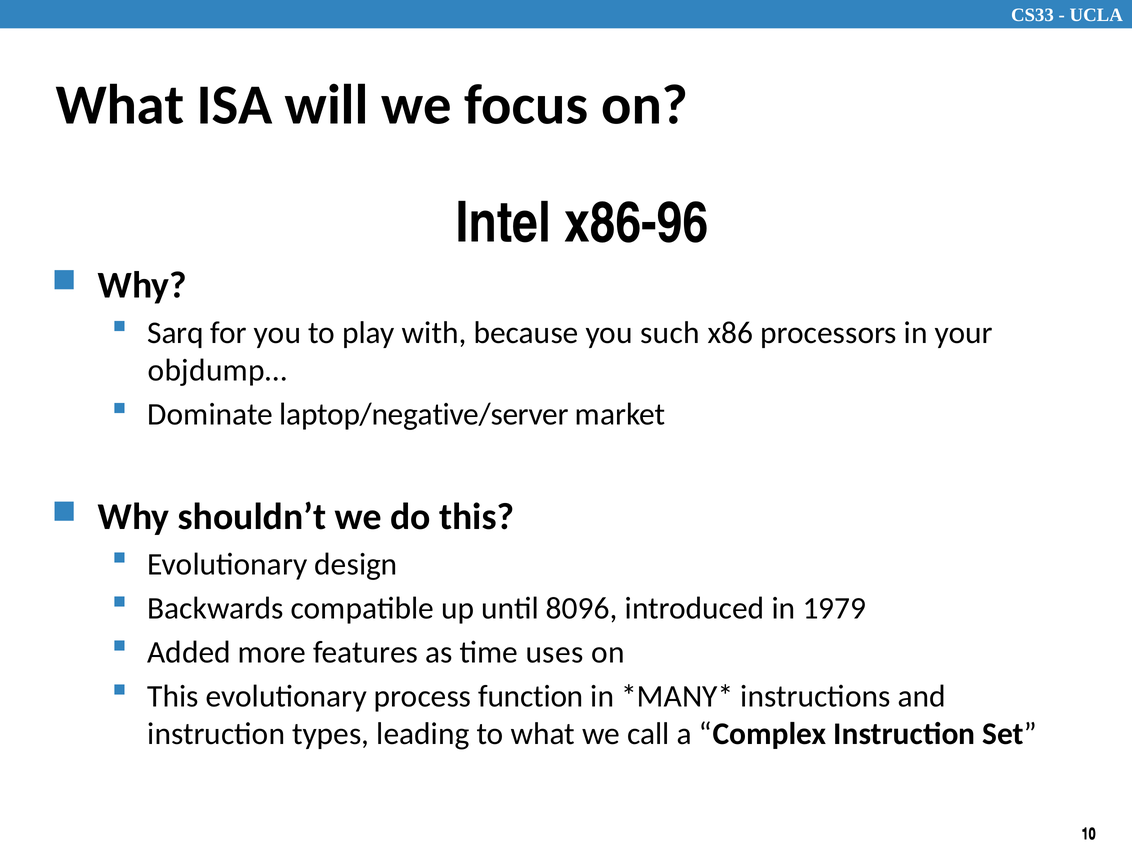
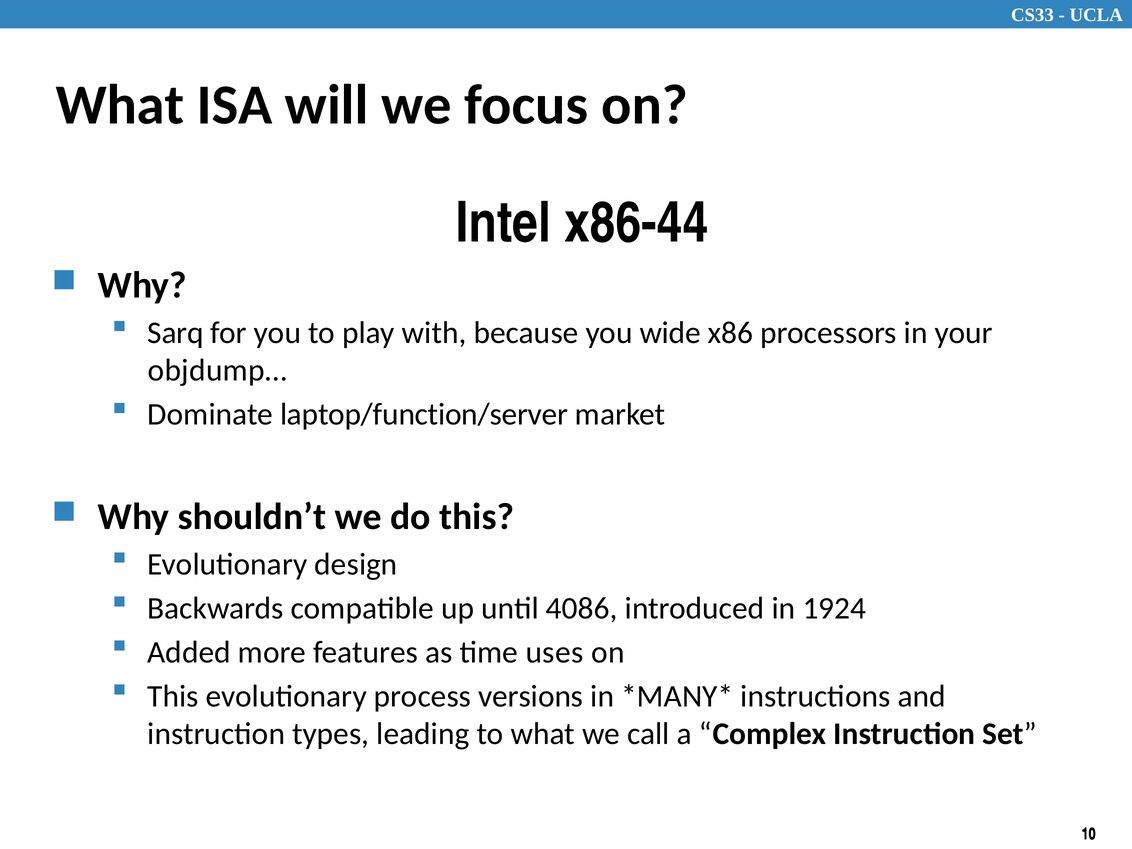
x86-96: x86-96 -> x86-44
such: such -> wide
laptop/negative/server: laptop/negative/server -> laptop/function/server
8096: 8096 -> 4086
1979: 1979 -> 1924
function: function -> versions
